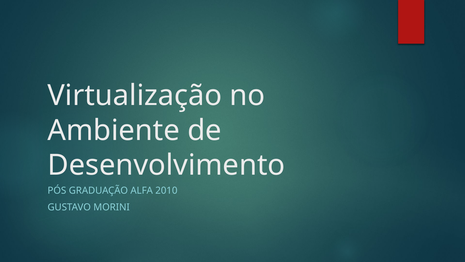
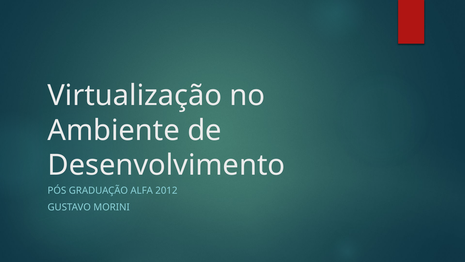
2010: 2010 -> 2012
